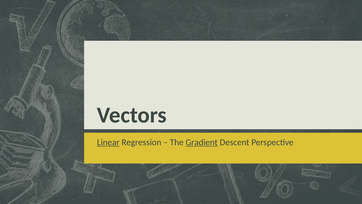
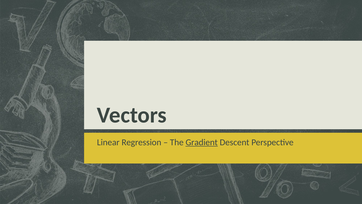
Linear underline: present -> none
